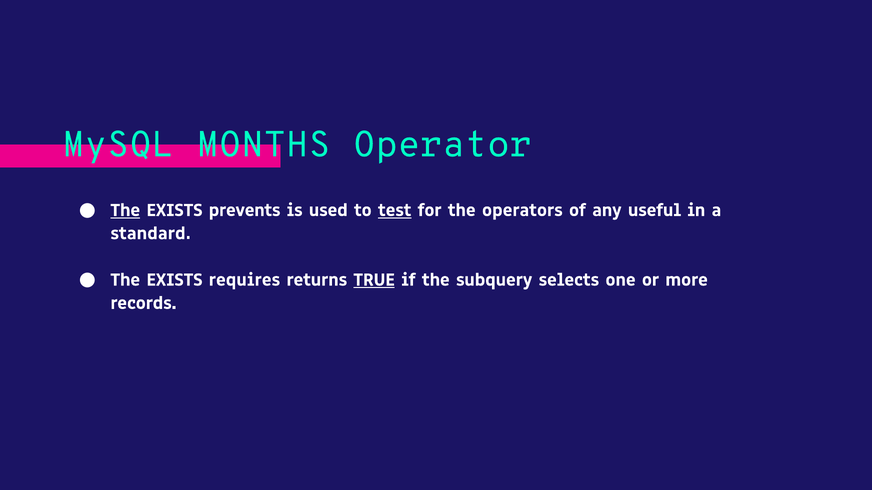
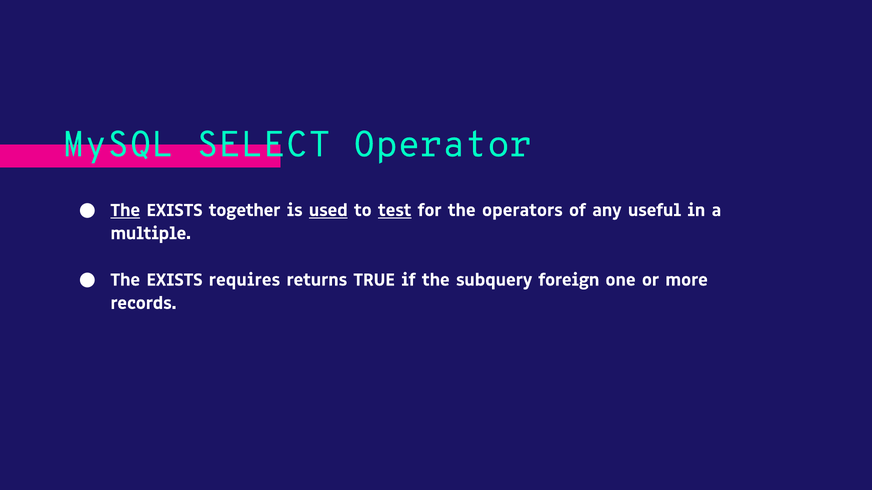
MONTHS: MONTHS -> SELECT
prevents: prevents -> together
used underline: none -> present
standard: standard -> multiple
TRUE underline: present -> none
selects: selects -> foreign
